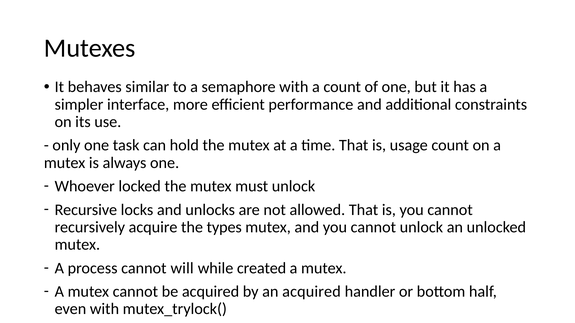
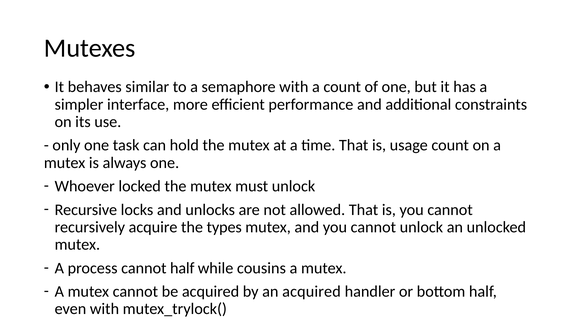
cannot will: will -> half
created: created -> cousins
